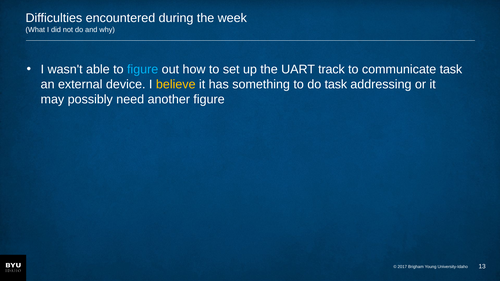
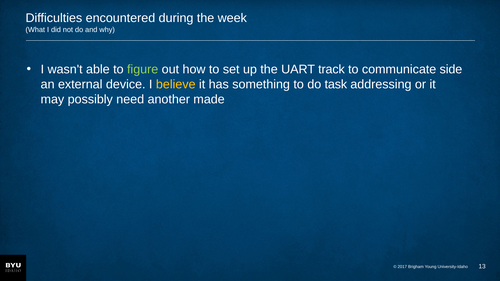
figure at (143, 70) colour: light blue -> light green
communicate task: task -> side
another figure: figure -> made
